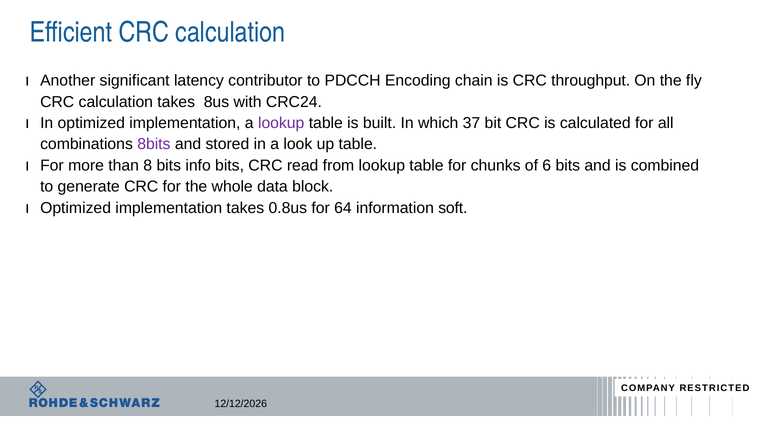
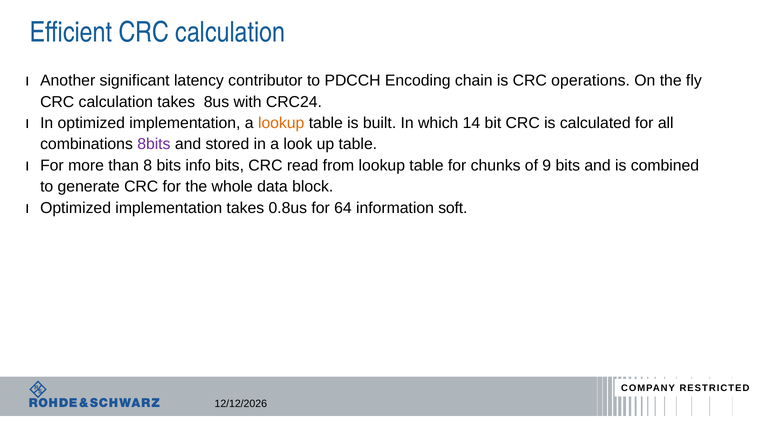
throughput: throughput -> operations
lookup at (281, 123) colour: purple -> orange
37: 37 -> 14
6: 6 -> 9
